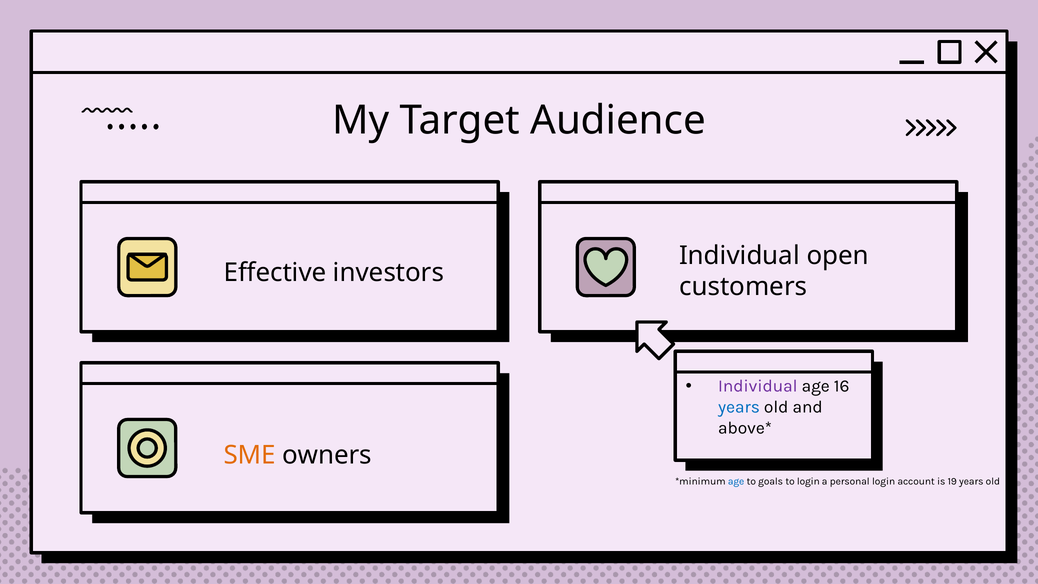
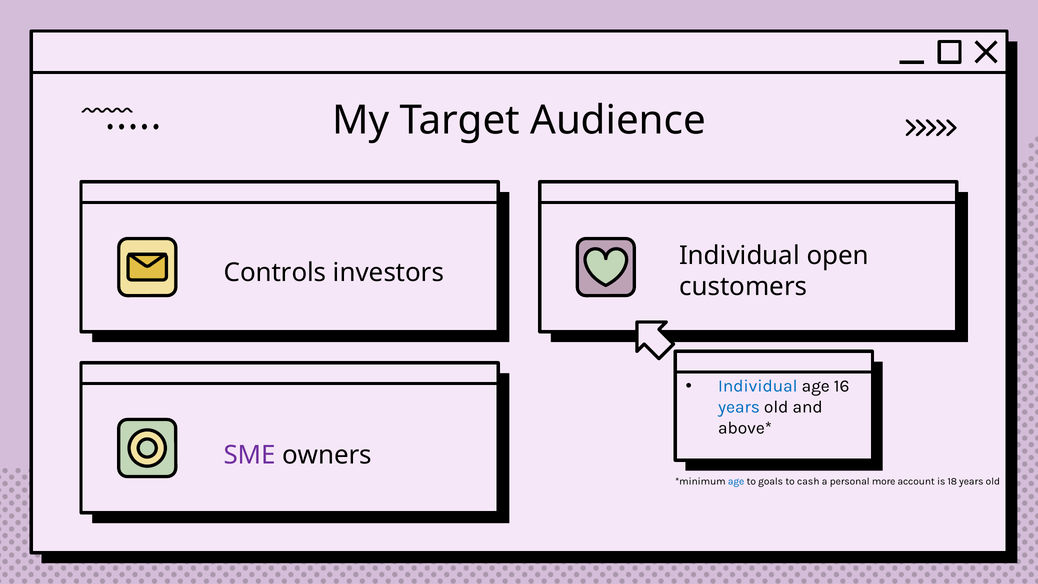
Effective: Effective -> Controls
Individual at (758, 386) colour: purple -> blue
SME colour: orange -> purple
to login: login -> cash
personal login: login -> more
19: 19 -> 18
